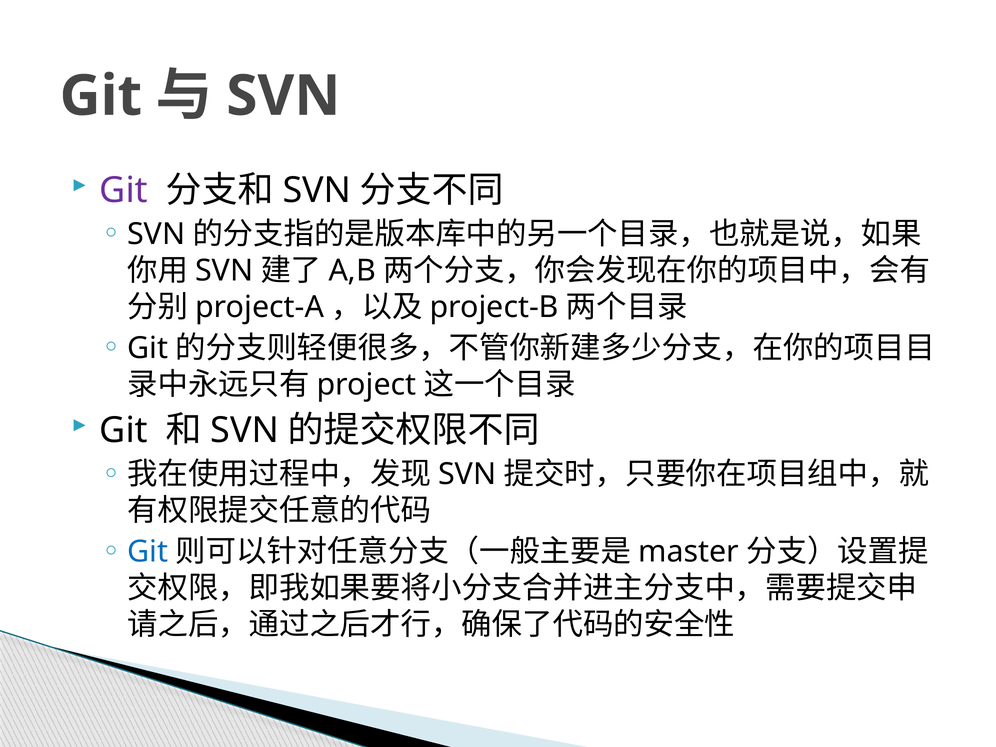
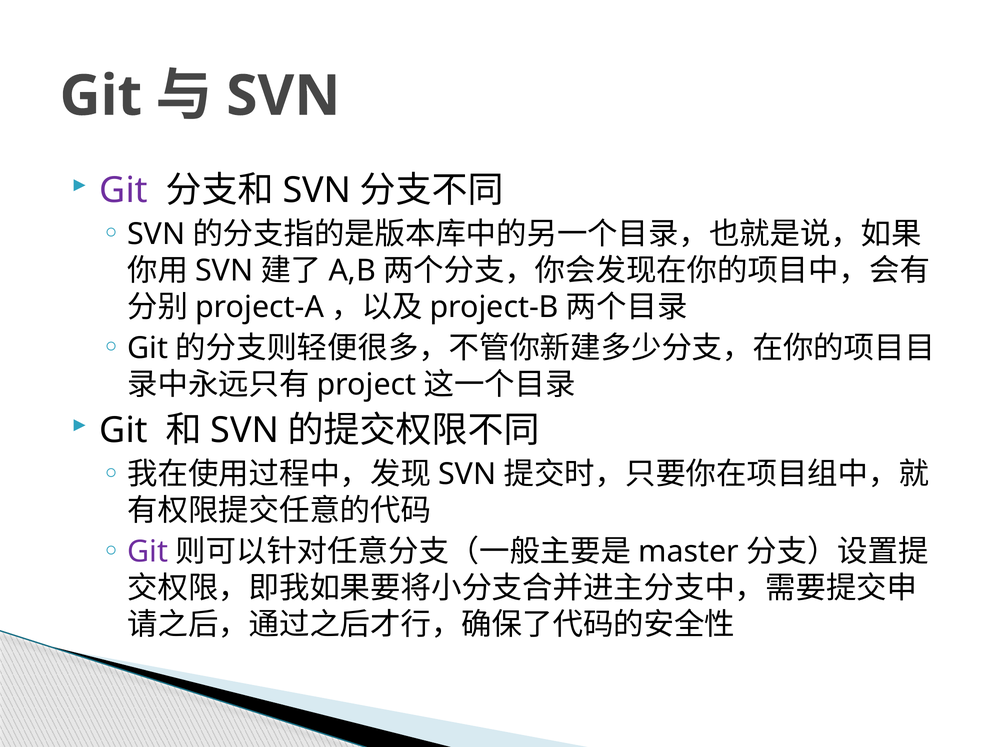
Git at (148, 552) colour: blue -> purple
